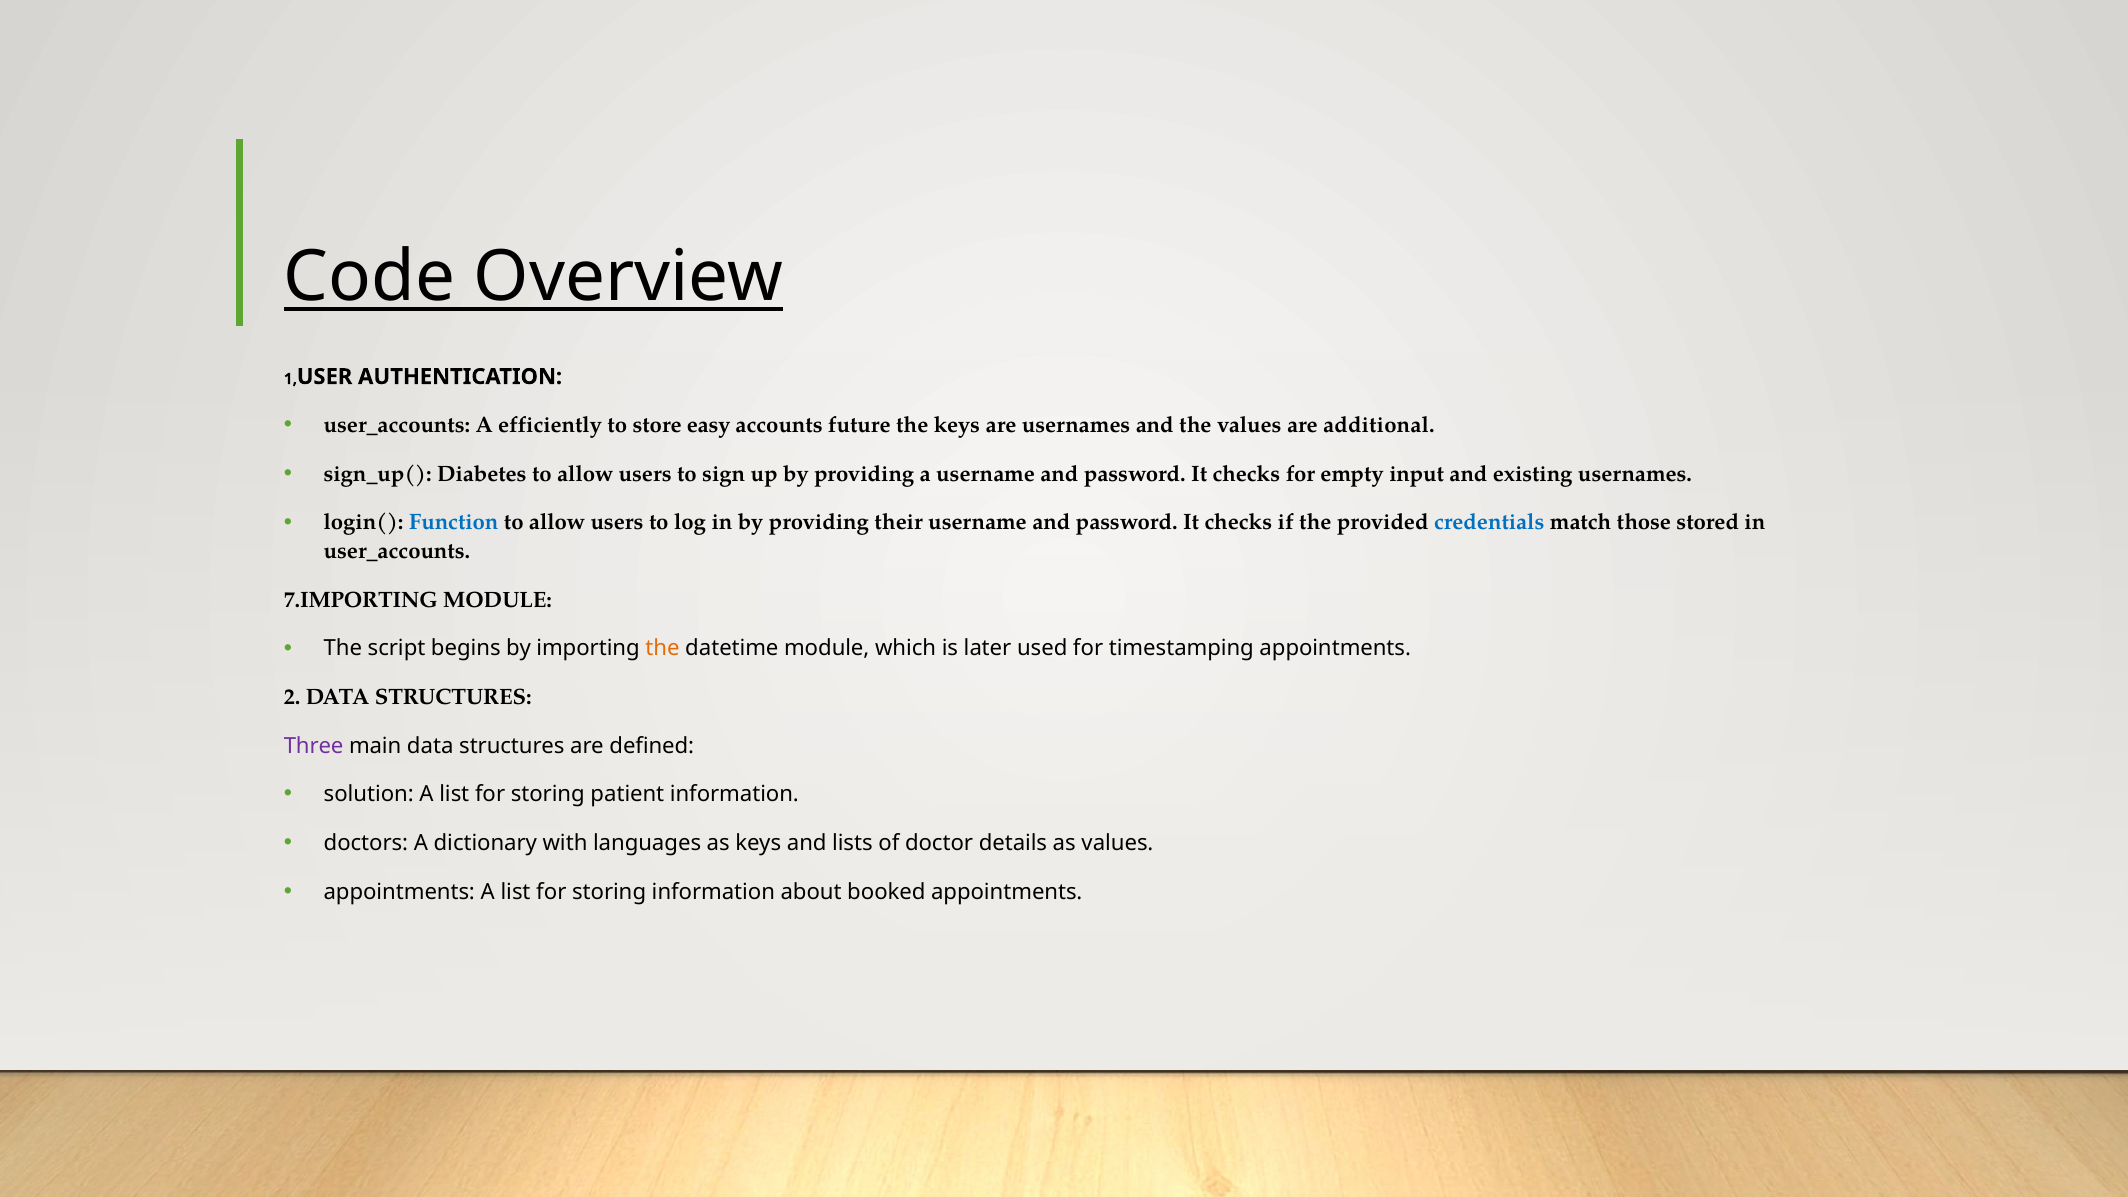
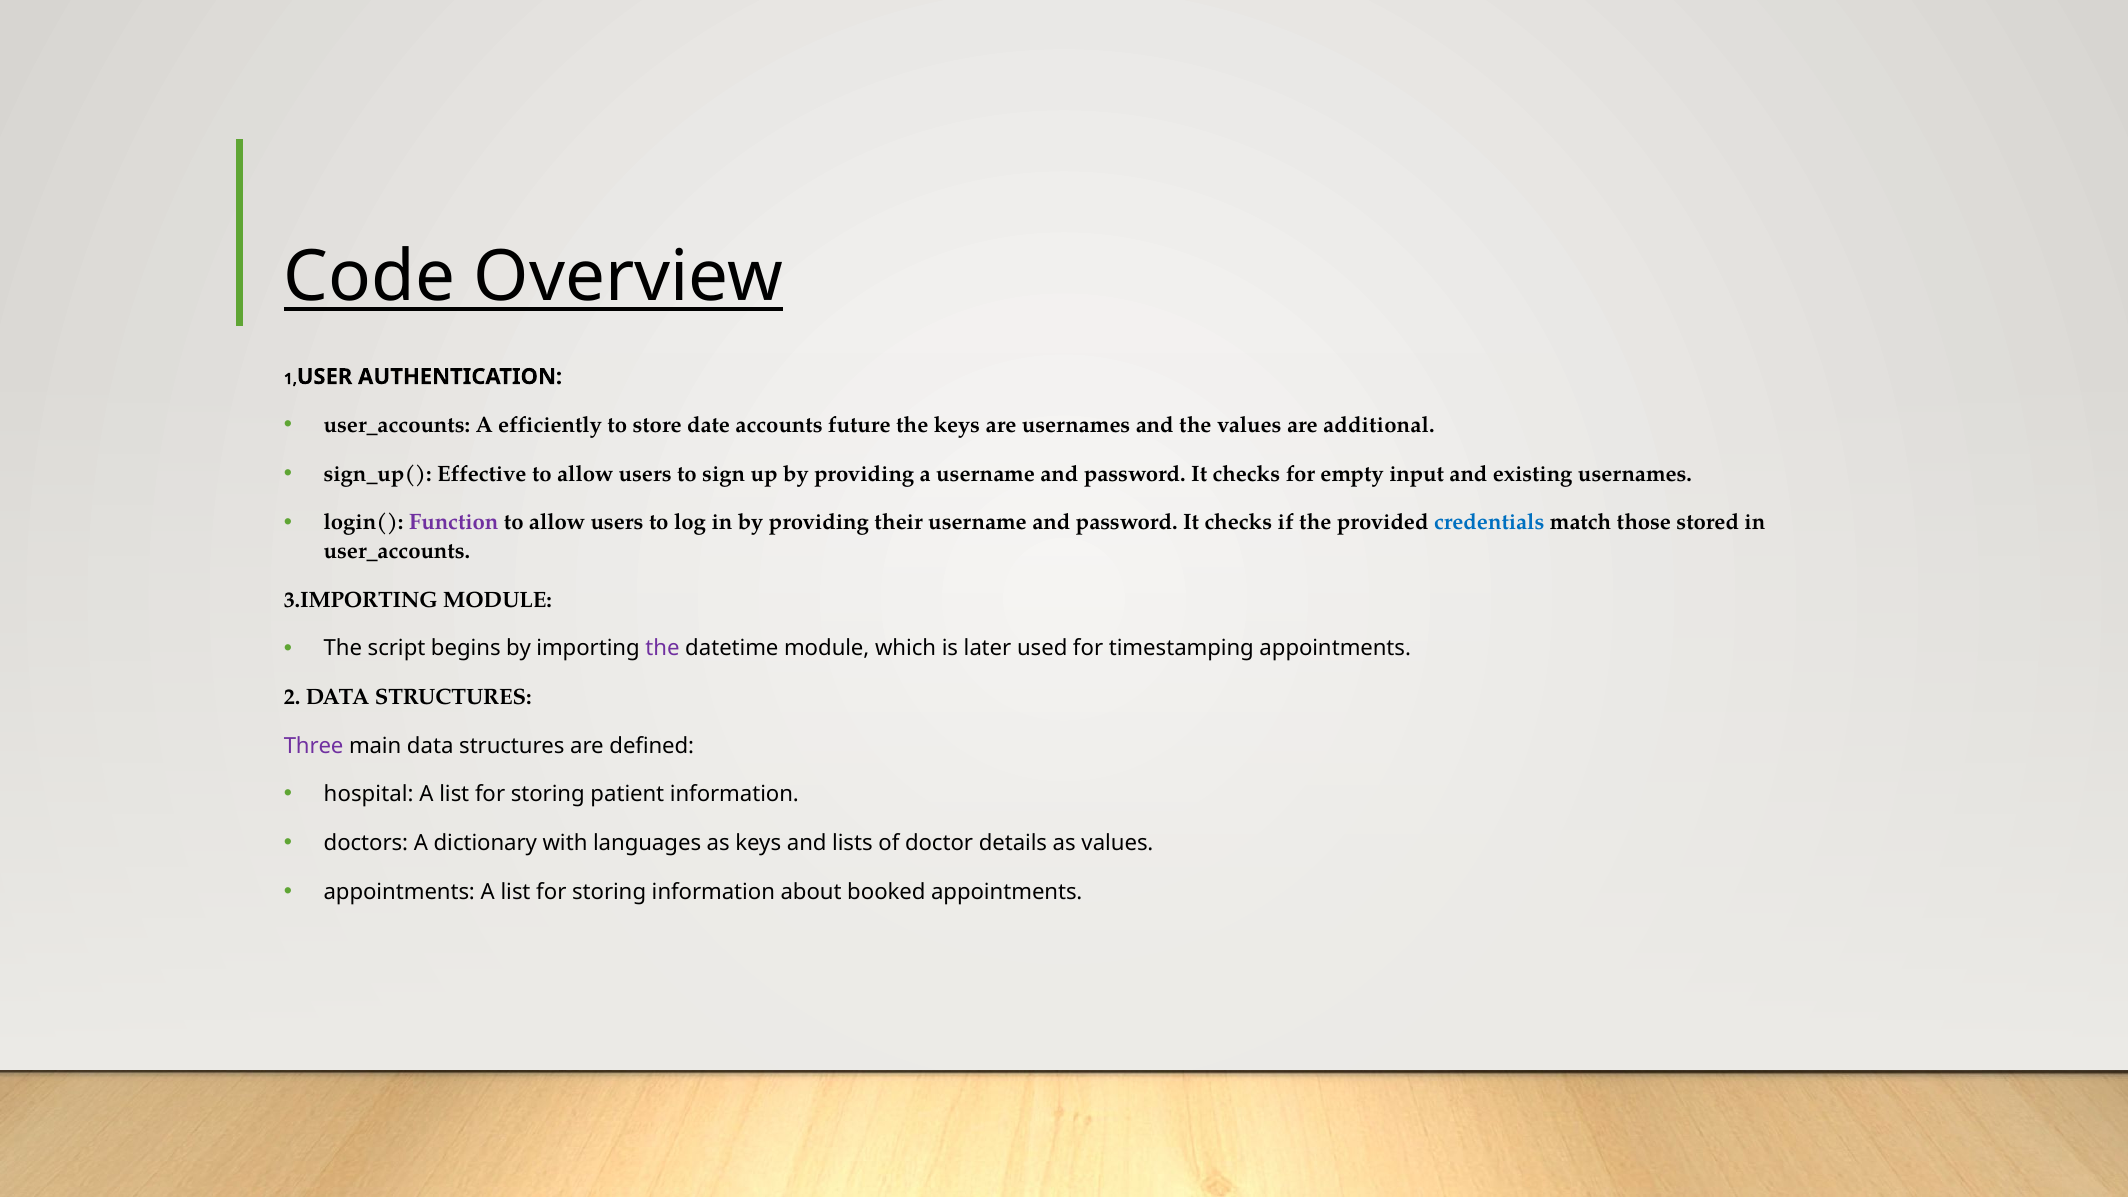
easy: easy -> date
Diabetes: Diabetes -> Effective
Function colour: blue -> purple
7.IMPORTING: 7.IMPORTING -> 3.IMPORTING
the at (662, 649) colour: orange -> purple
solution: solution -> hospital
